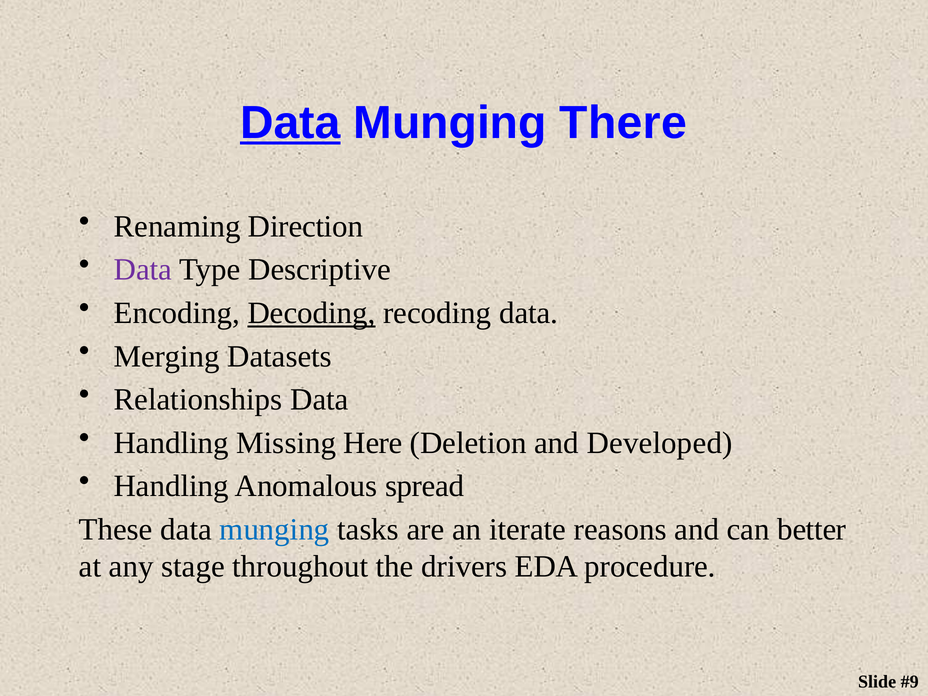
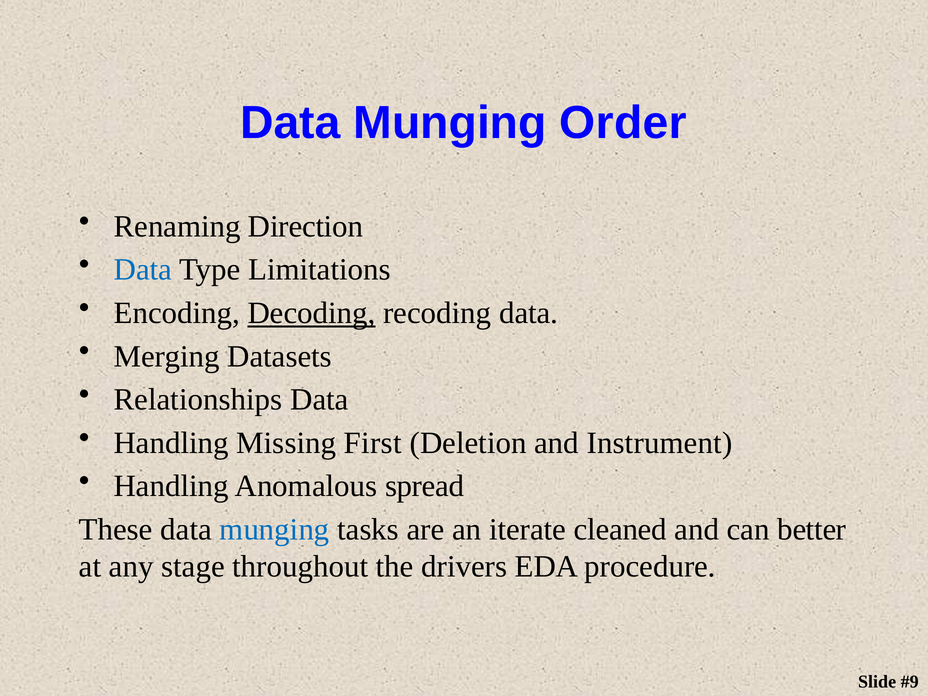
Data at (290, 123) underline: present -> none
There: There -> Order
Data at (143, 270) colour: purple -> blue
Descriptive: Descriptive -> Limitations
Here: Here -> First
Developed: Developed -> Instrument
reasons: reasons -> cleaned
